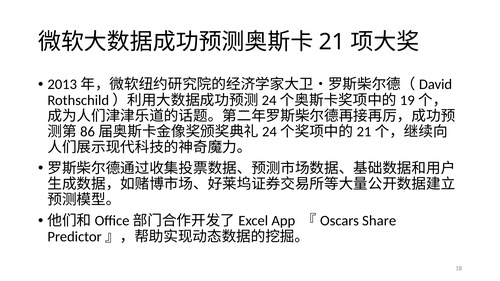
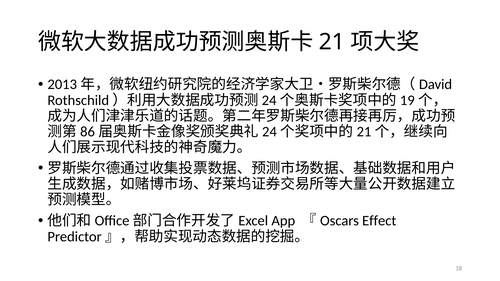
Share: Share -> Effect
